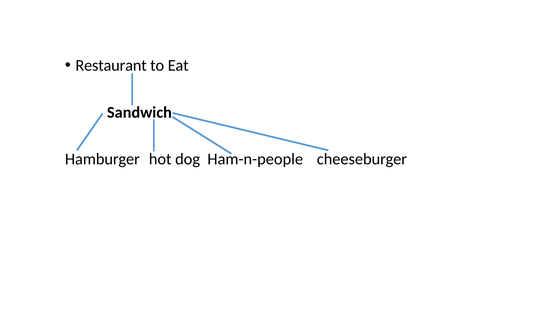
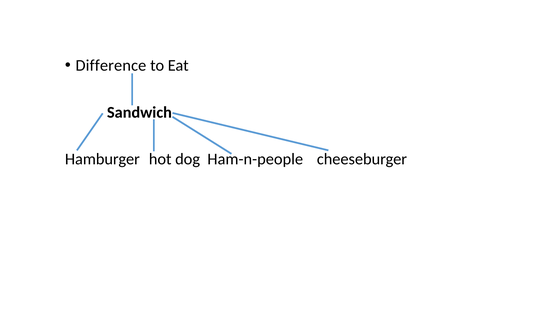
Restaurant: Restaurant -> Difference
